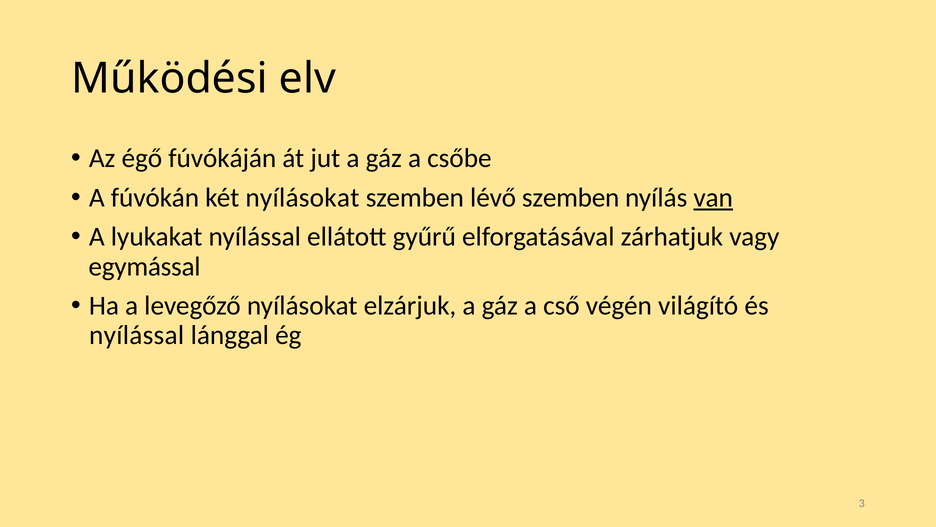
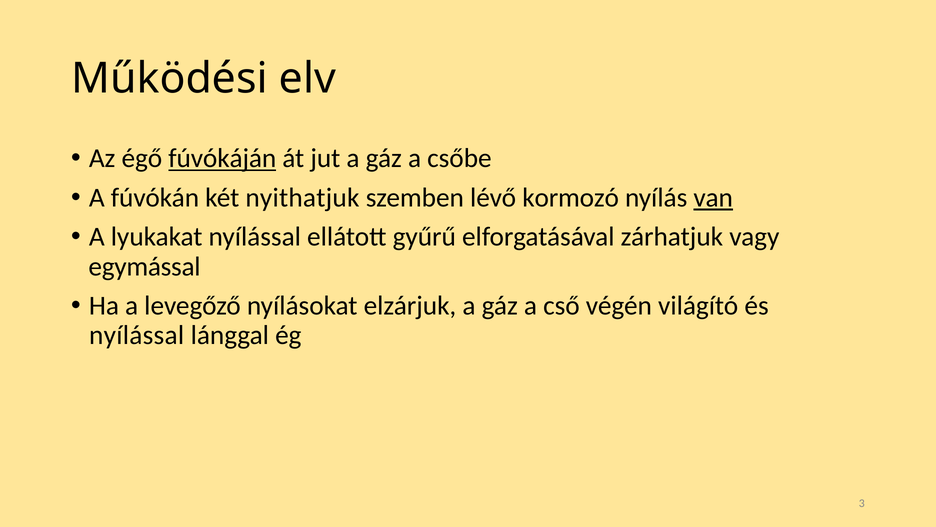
fúvókáján underline: none -> present
két nyílásokat: nyílásokat -> nyithatjuk
lévő szemben: szemben -> kormozó
